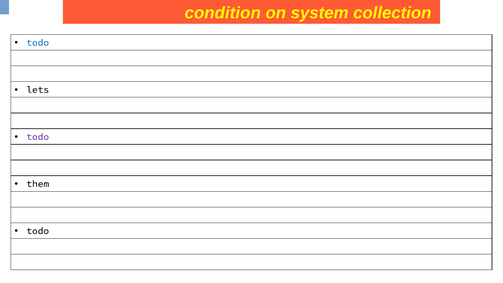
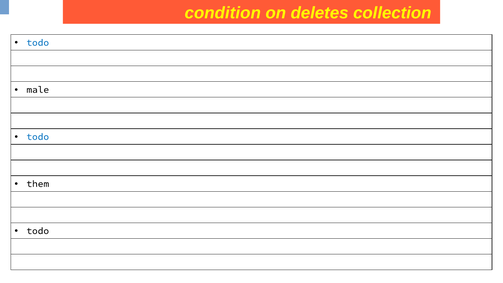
system: system -> deletes
lets: lets -> male
todo at (38, 137) colour: purple -> blue
